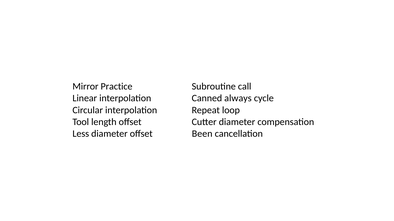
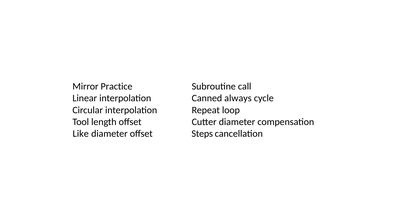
Less: Less -> Like
Been: Been -> Steps
